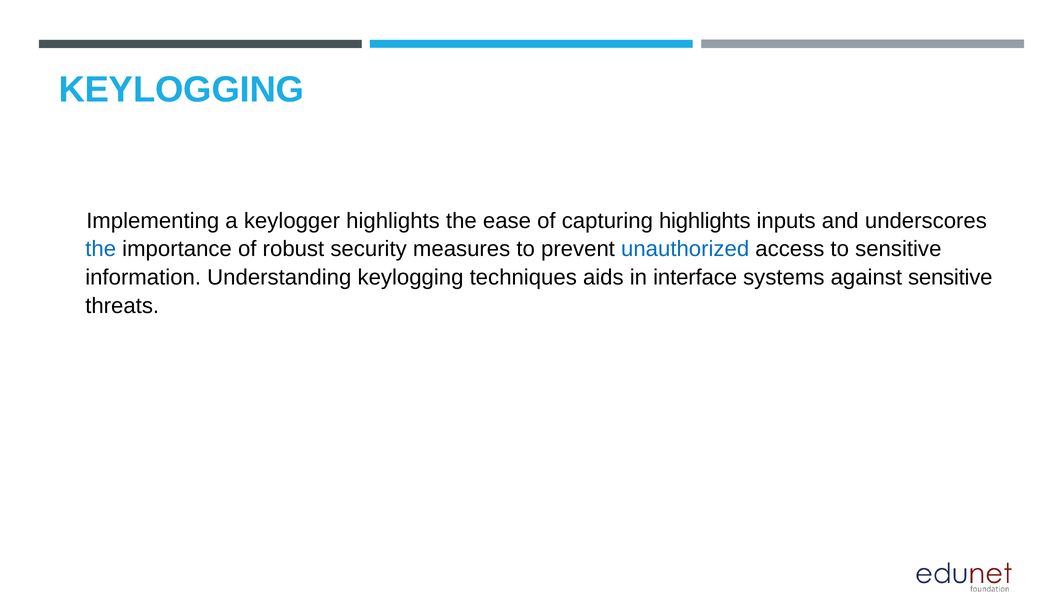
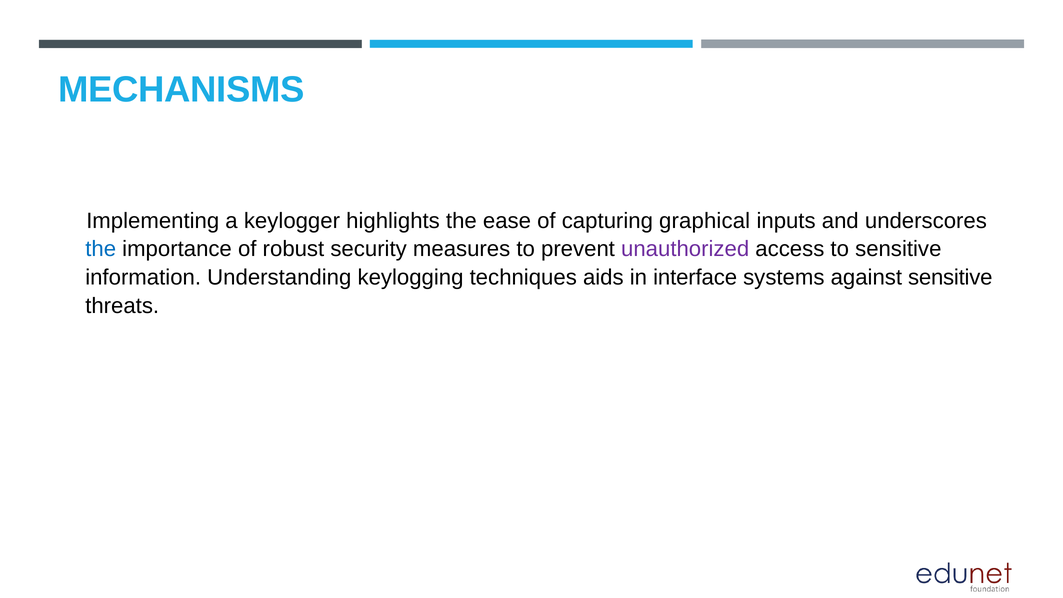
KEYLOGGING at (181, 90): KEYLOGGING -> MECHANISMS
capturing highlights: highlights -> graphical
unauthorized colour: blue -> purple
